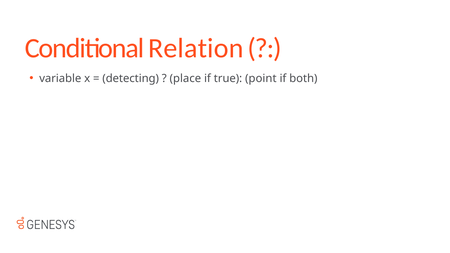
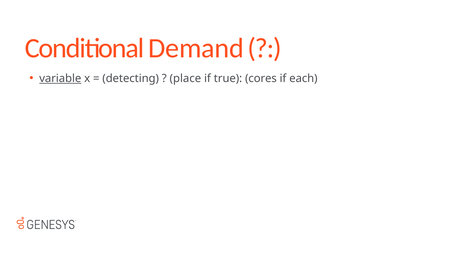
Relation: Relation -> Demand
variable underline: none -> present
point: point -> cores
both: both -> each
